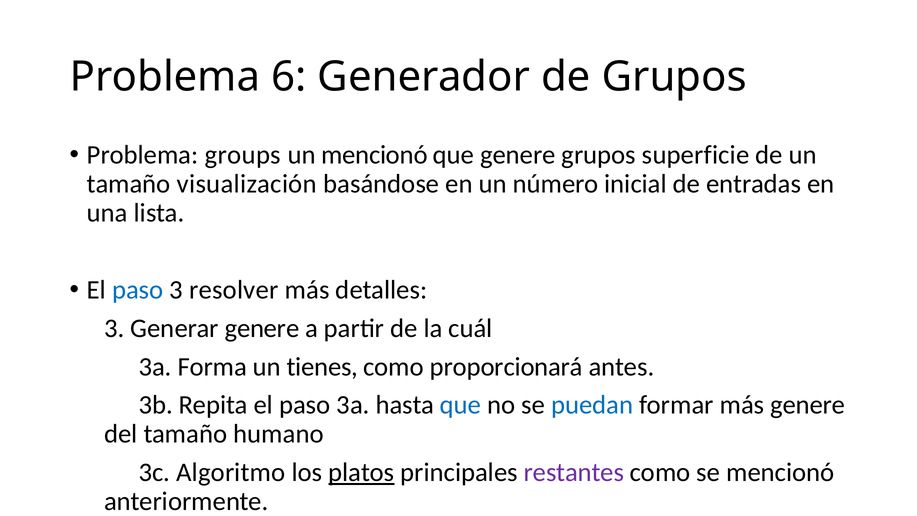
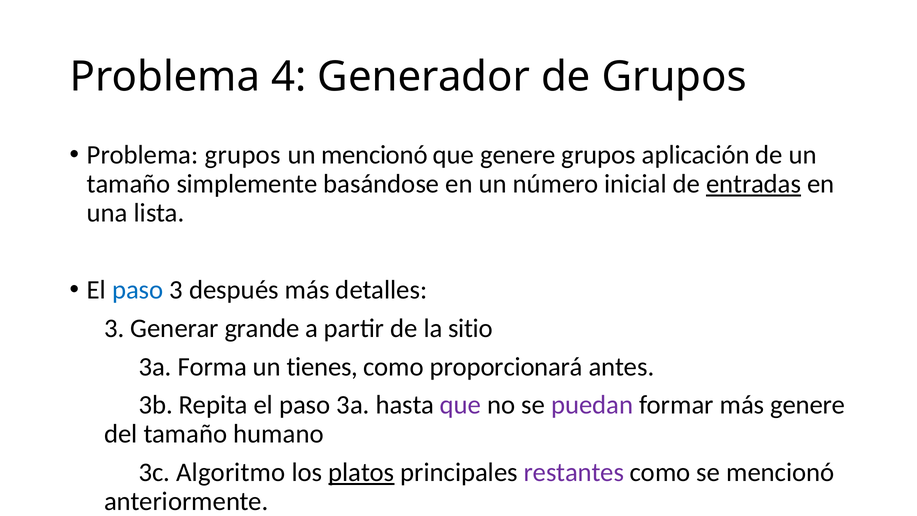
6: 6 -> 4
Problema groups: groups -> grupos
superficie: superficie -> aplicación
visualización: visualización -> simplemente
entradas underline: none -> present
resolver: resolver -> después
Generar genere: genere -> grande
cuál: cuál -> sitio
que at (461, 405) colour: blue -> purple
puedan colour: blue -> purple
